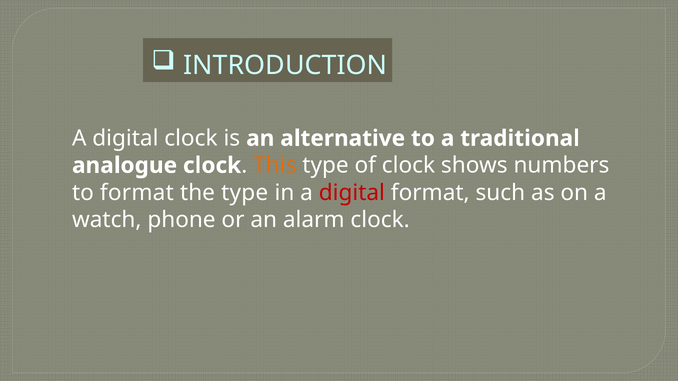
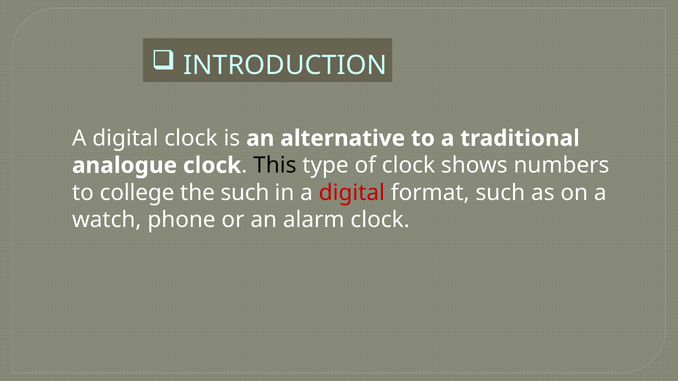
This colour: orange -> black
to format: format -> college
the type: type -> such
